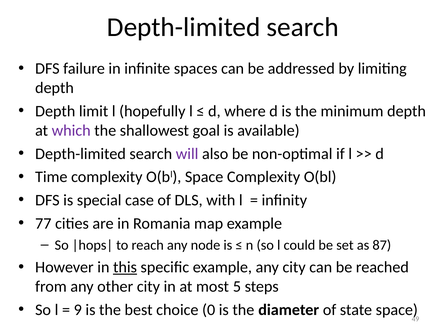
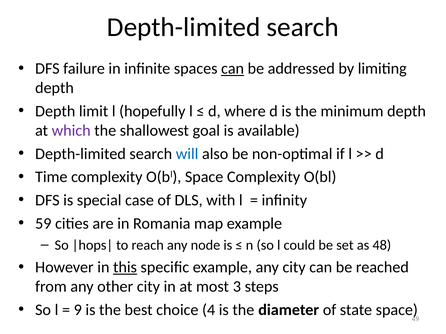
can at (233, 69) underline: none -> present
will colour: purple -> blue
77: 77 -> 59
87: 87 -> 48
5: 5 -> 3
0: 0 -> 4
